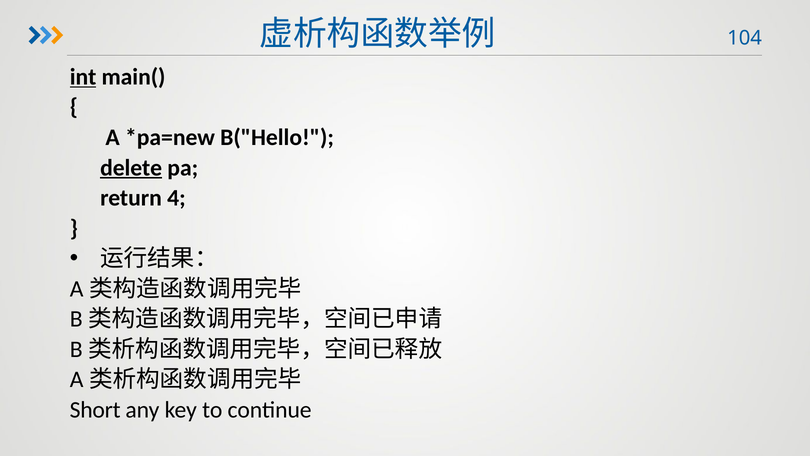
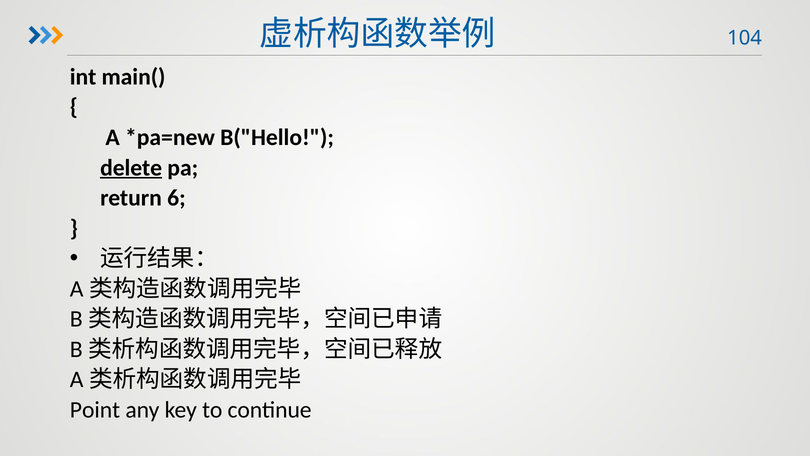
int underline: present -> none
4: 4 -> 6
Short: Short -> Point
